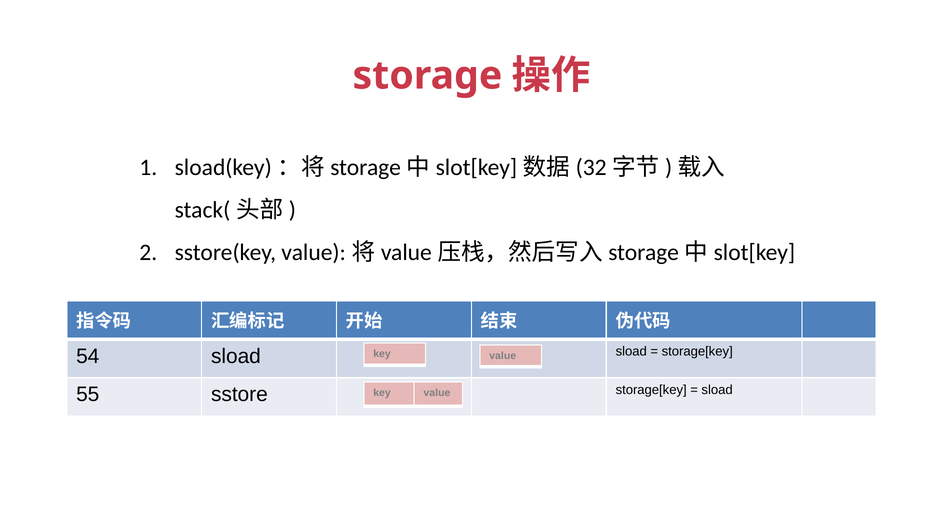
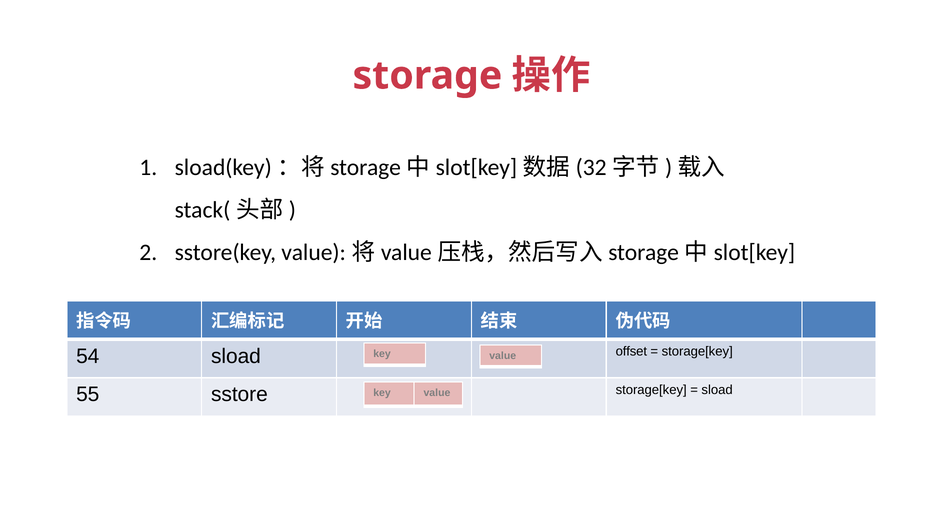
sload sload: sload -> offset
